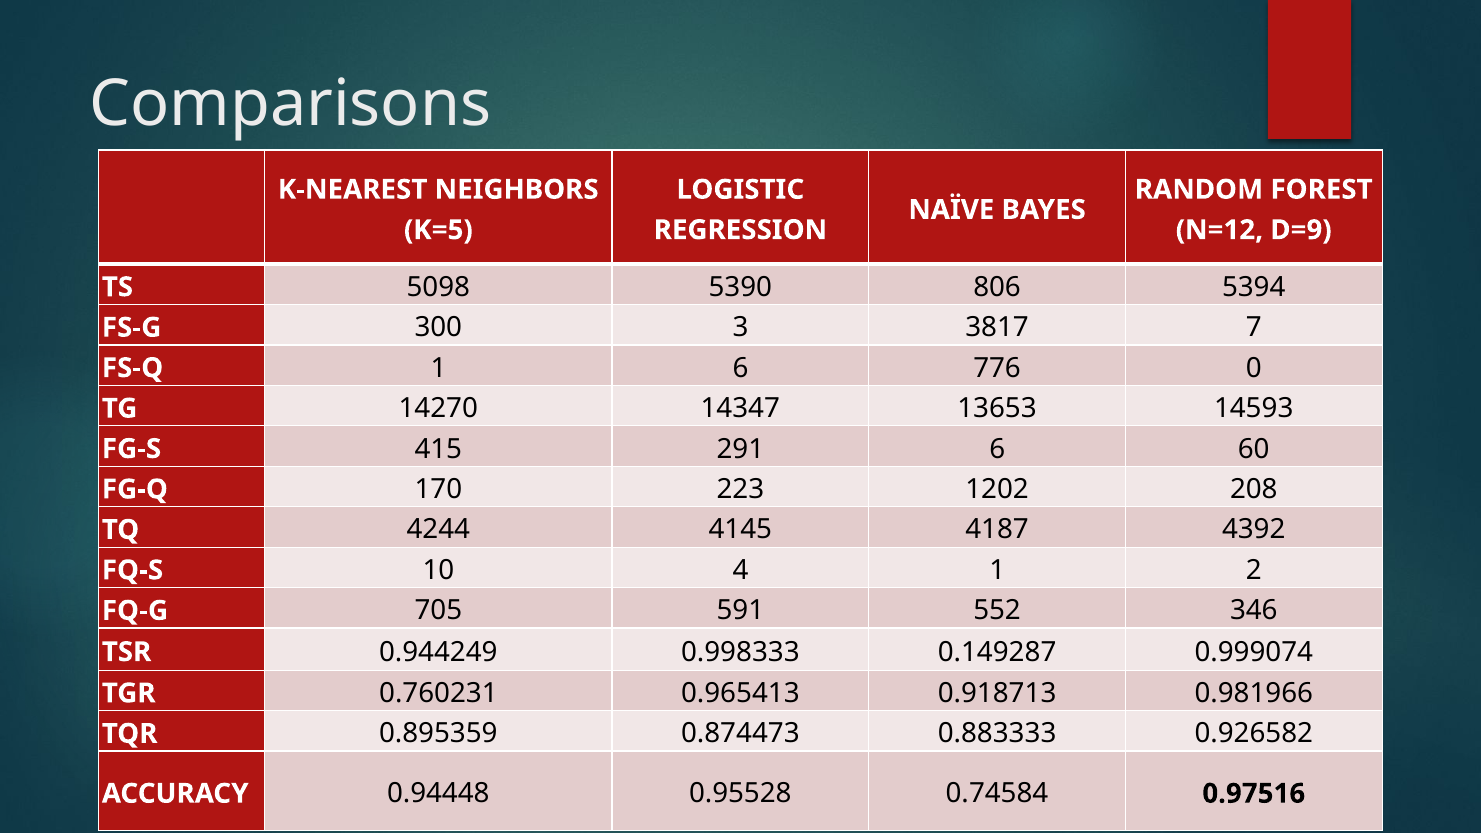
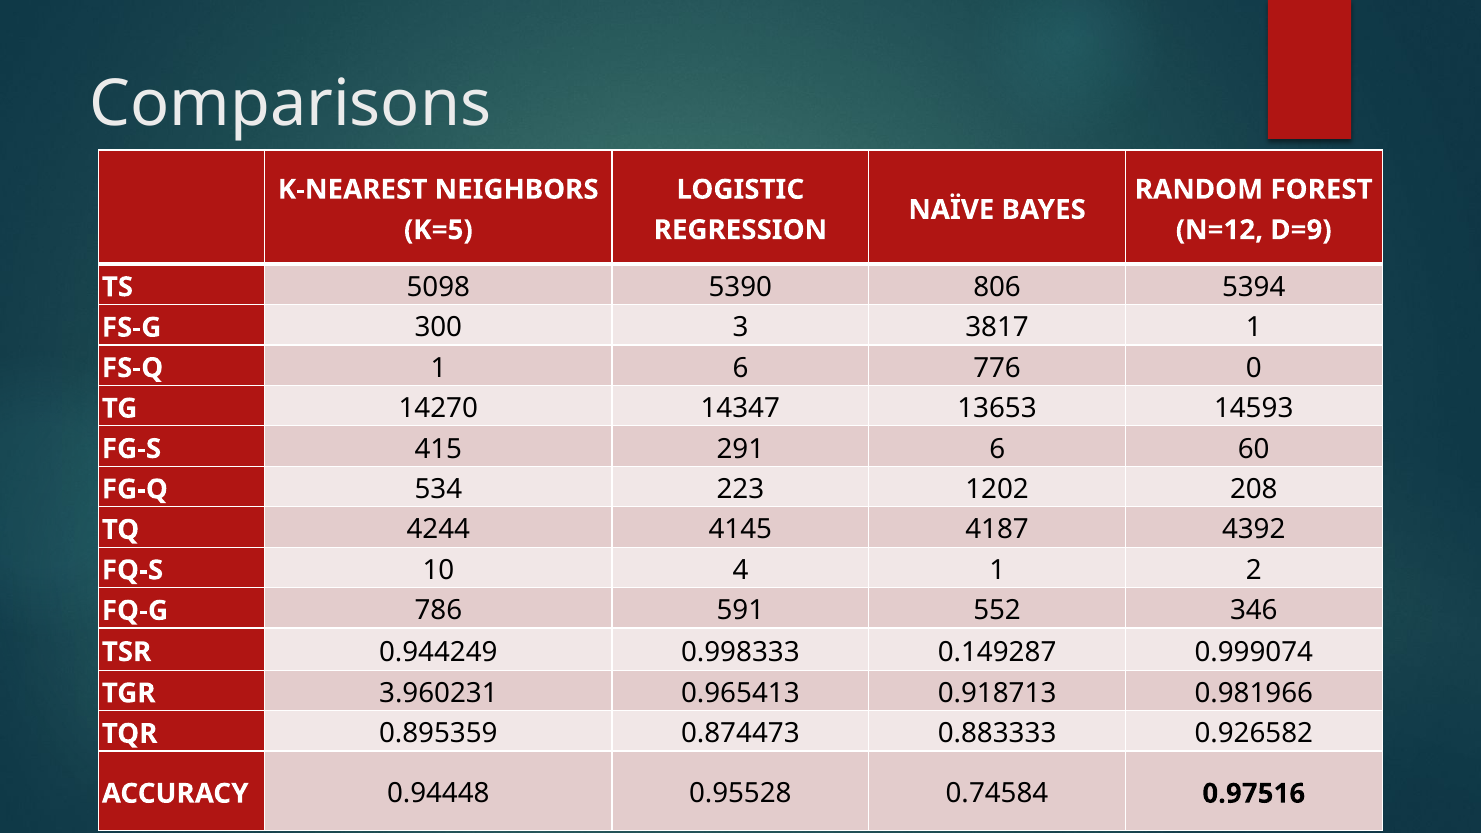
3817 7: 7 -> 1
170: 170 -> 534
705: 705 -> 786
0.760231: 0.760231 -> 3.960231
